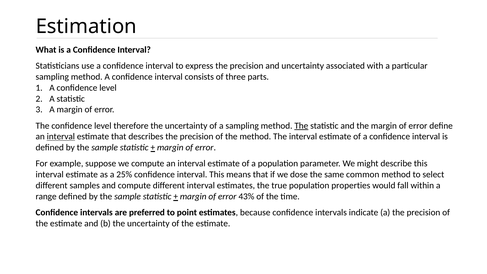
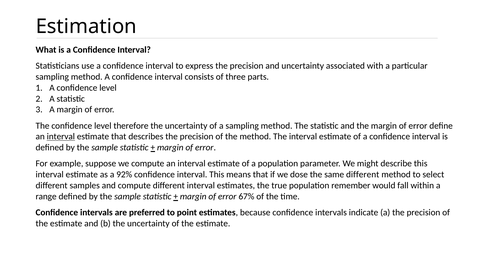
The at (301, 126) underline: present -> none
25%: 25% -> 92%
same common: common -> different
properties: properties -> remember
43%: 43% -> 67%
